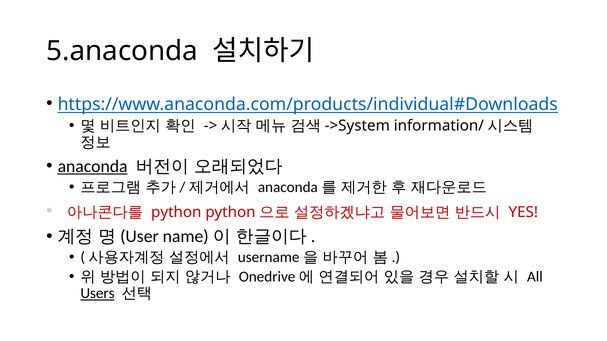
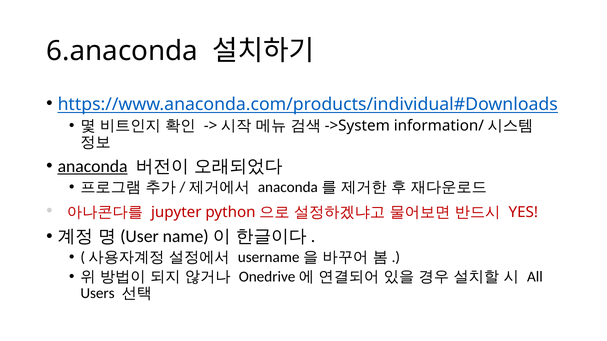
5.anaconda: 5.anaconda -> 6.anaconda
python at (176, 212): python -> jupyter
Users underline: present -> none
